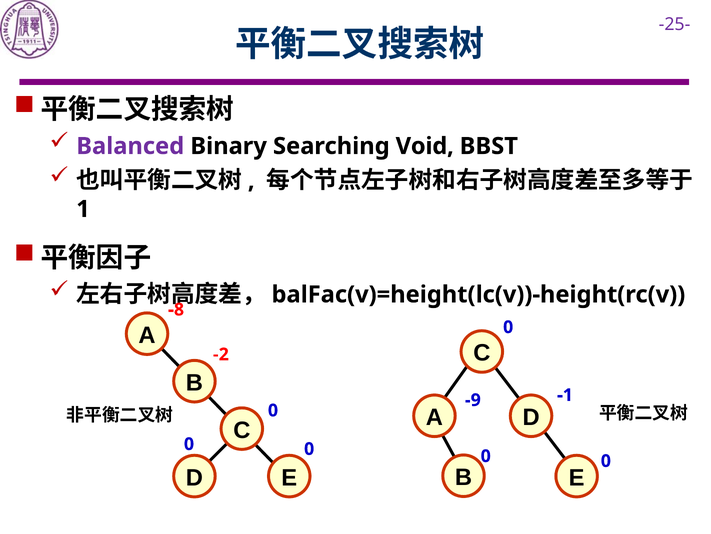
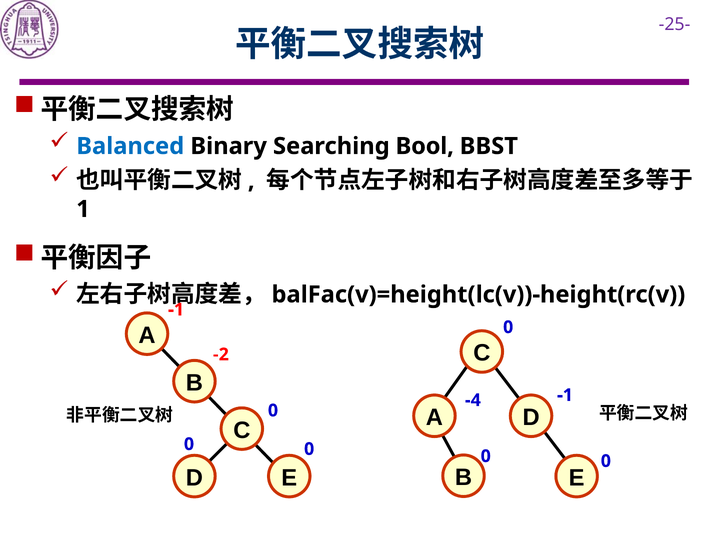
Balanced colour: purple -> blue
Void: Void -> Bool
-8 at (176, 309): -8 -> -1
-9: -9 -> -4
